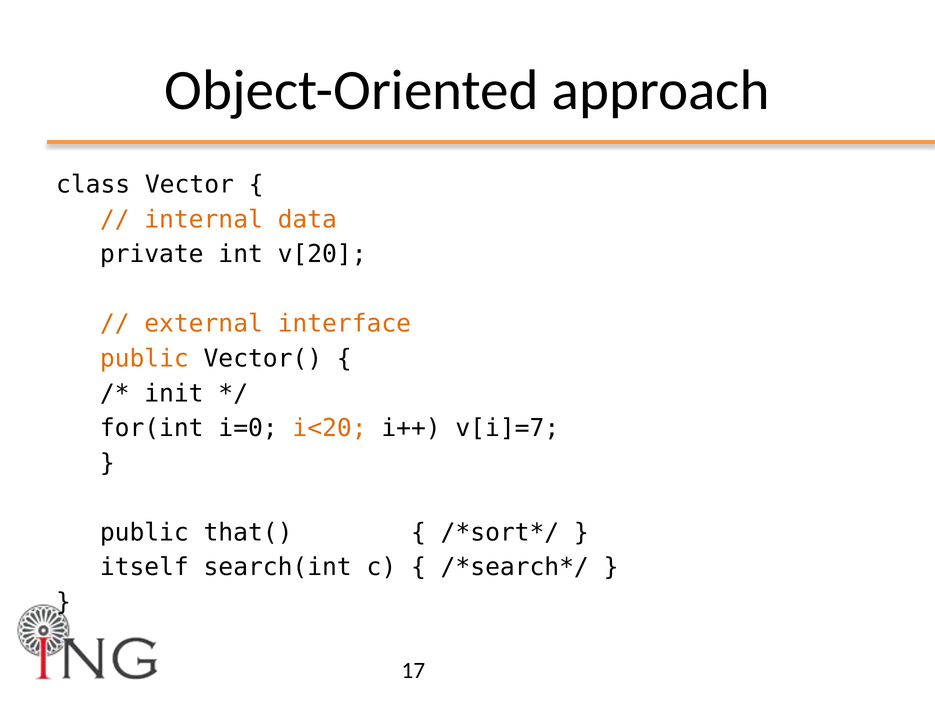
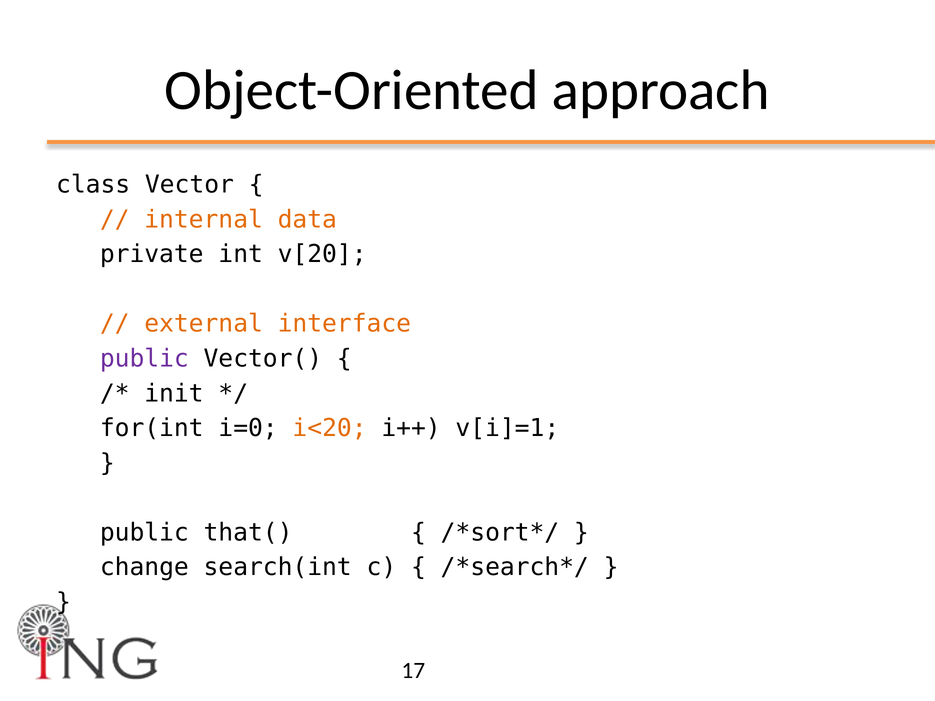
public at (144, 359) colour: orange -> purple
v[i]=7: v[i]=7 -> v[i]=1
itself: itself -> change
